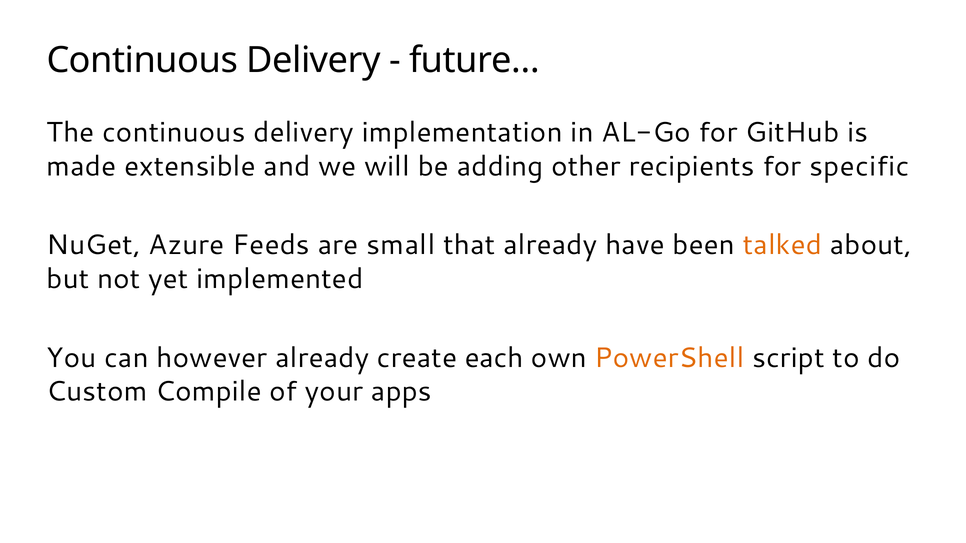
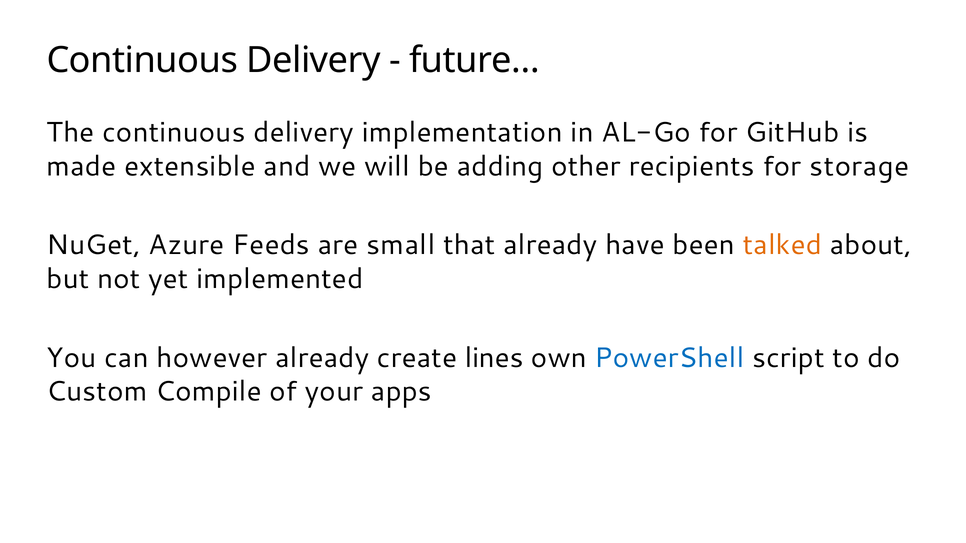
specific: specific -> storage
each: each -> lines
PowerShell colour: orange -> blue
